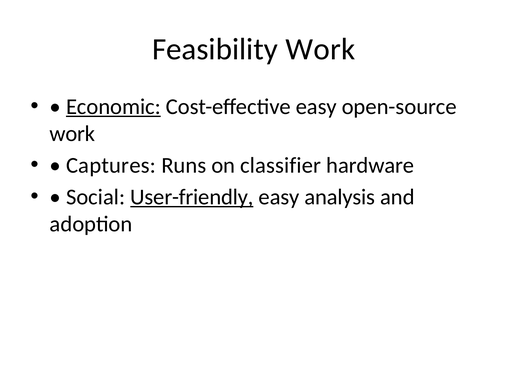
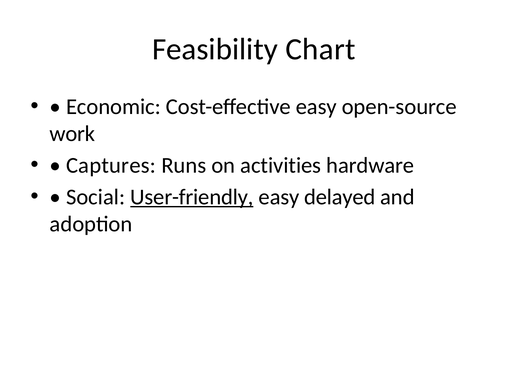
Feasibility Work: Work -> Chart
Economic underline: present -> none
classifier: classifier -> activities
analysis: analysis -> delayed
